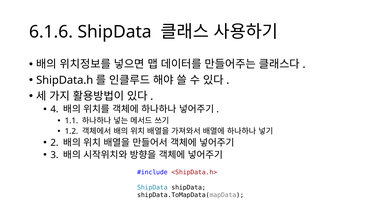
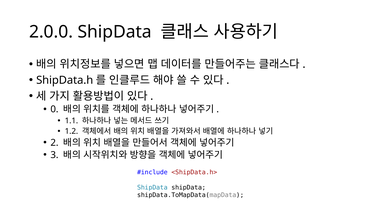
6.1.6: 6.1.6 -> 2.0.0
4: 4 -> 0
